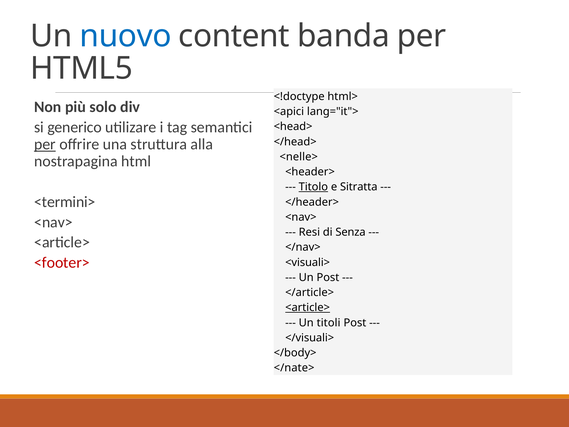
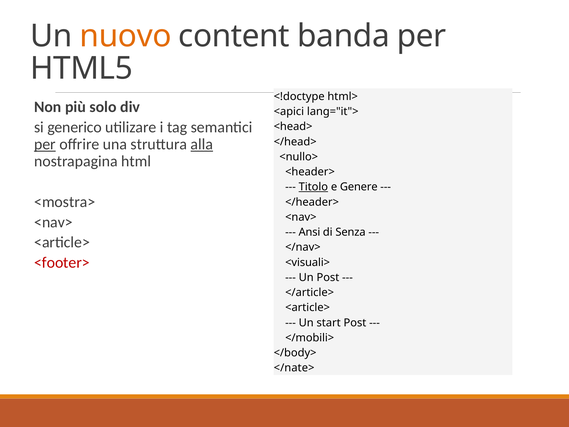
nuovo colour: blue -> orange
alla underline: none -> present
<nelle>: <nelle> -> <nullo>
Sitratta: Sitratta -> Genere
<termini>: <termini> -> <mostra>
Resi: Resi -> Ansi
<article> at (308, 307) underline: present -> none
titoli: titoli -> start
</visuali>: </visuali> -> </mobili>
